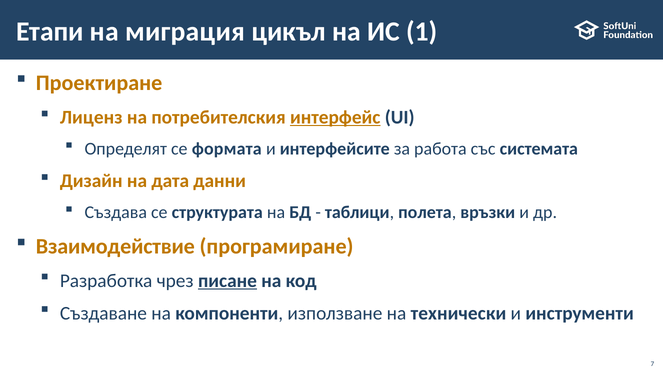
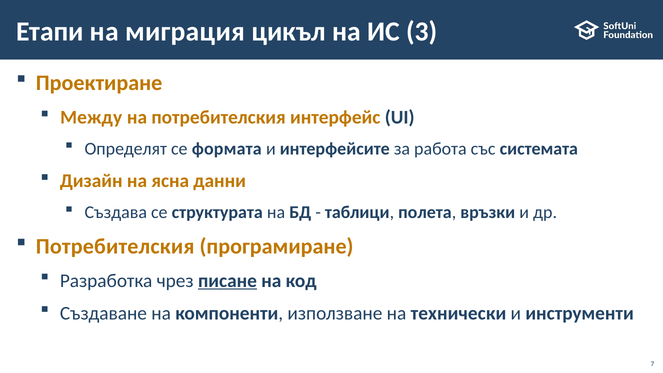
1: 1 -> 3
Лиценз: Лиценз -> Между
интерфейс underline: present -> none
дата: дата -> ясна
Взаимодействие at (115, 246): Взаимодействие -> Потребителския
